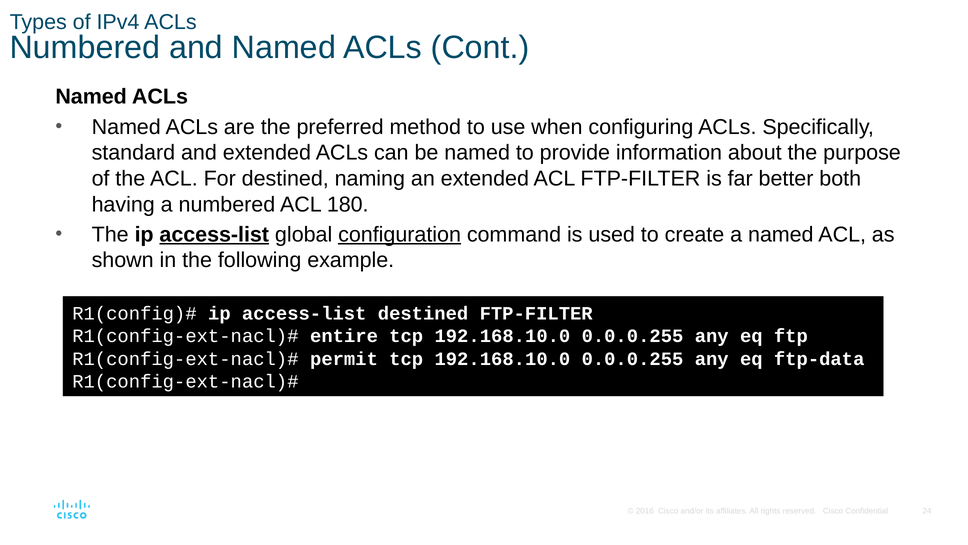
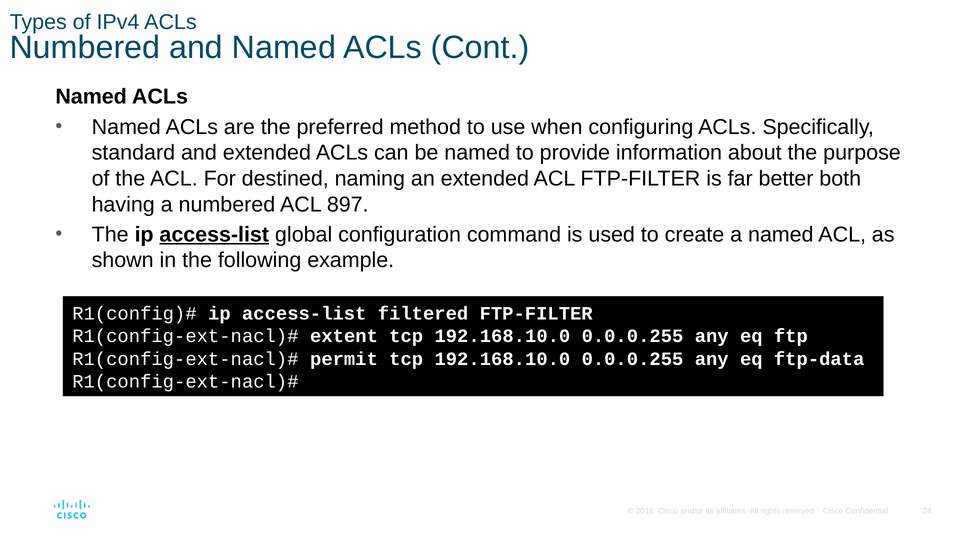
180: 180 -> 897
configuration underline: present -> none
access-list destined: destined -> filtered
entire: entire -> extent
